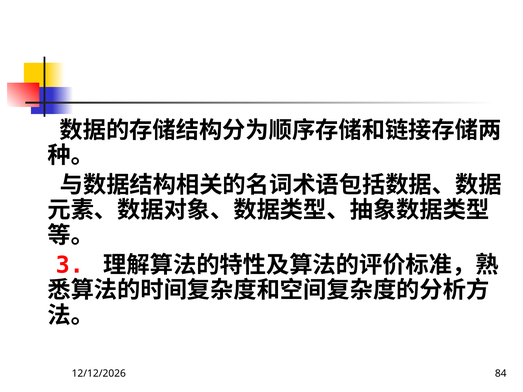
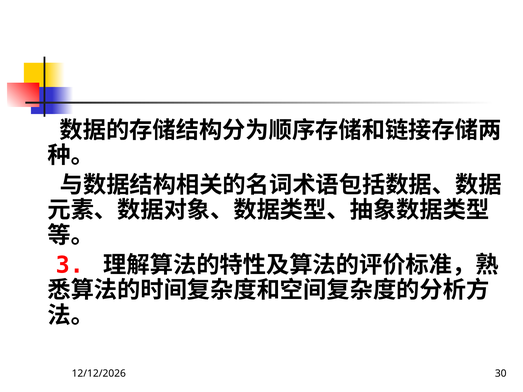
84: 84 -> 30
